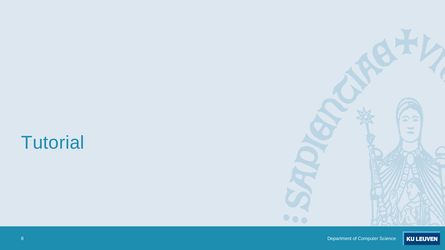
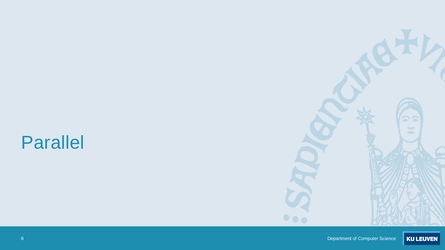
Tutorial: Tutorial -> Parallel
